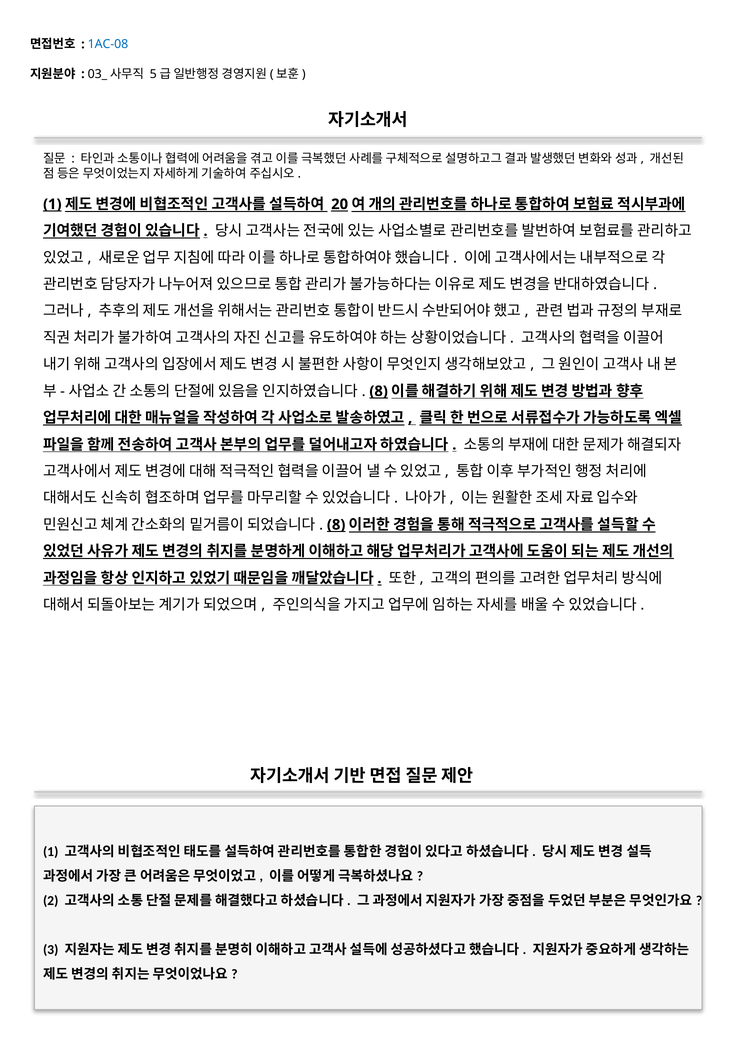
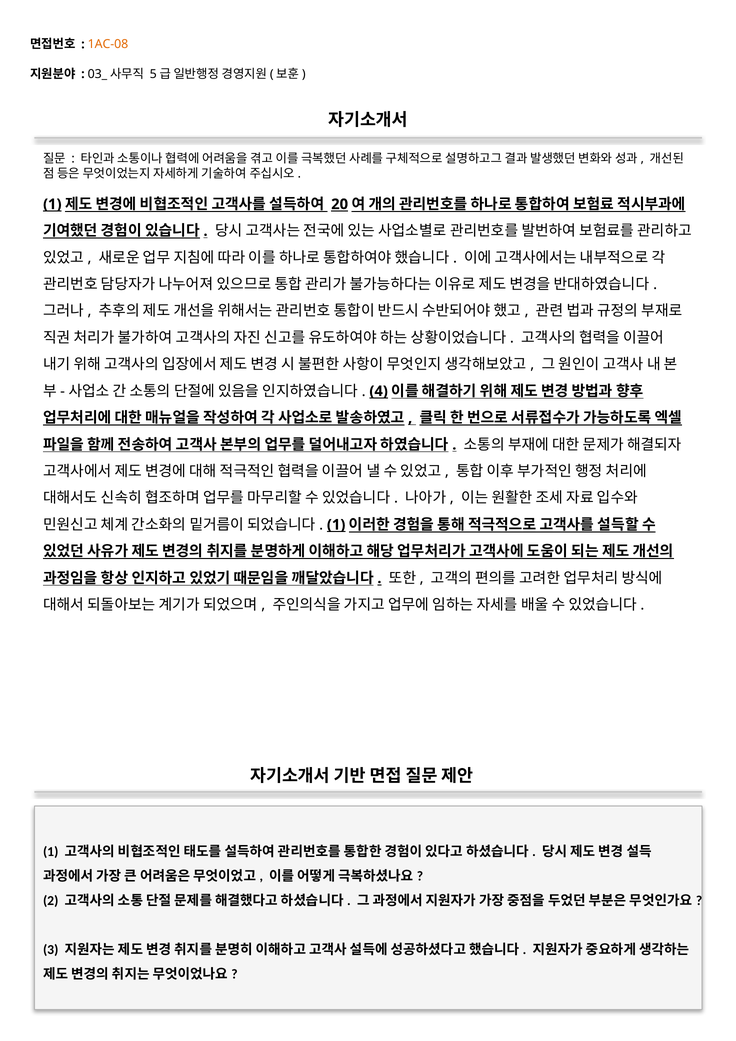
1AC-08 colour: blue -> orange
8 at (379, 391): 8 -> 4
8 at (336, 525): 8 -> 1
